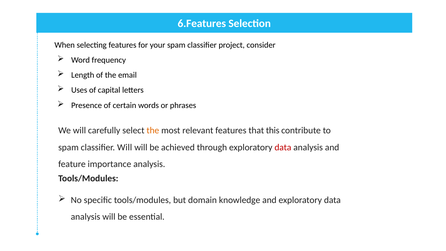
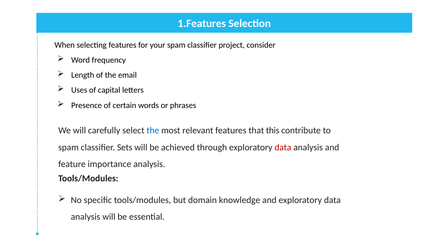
6.Features: 6.Features -> 1.Features
the at (153, 130) colour: orange -> blue
classifier Will: Will -> Sets
